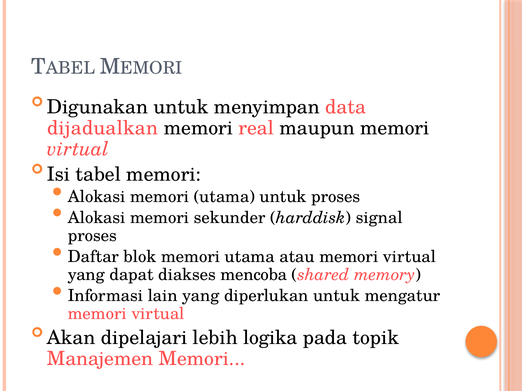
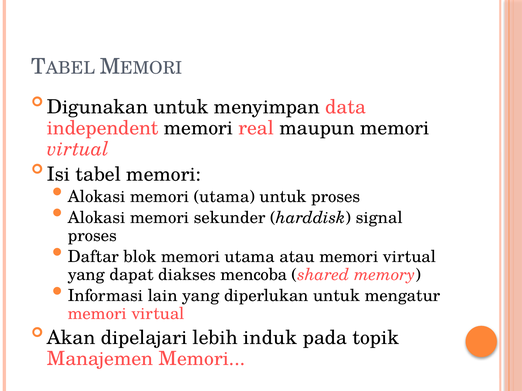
dijadualkan: dijadualkan -> independent
logika: logika -> induk
